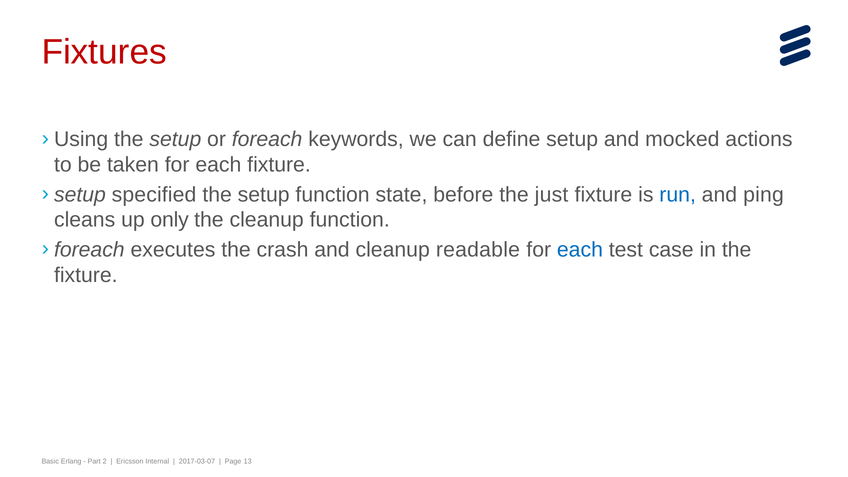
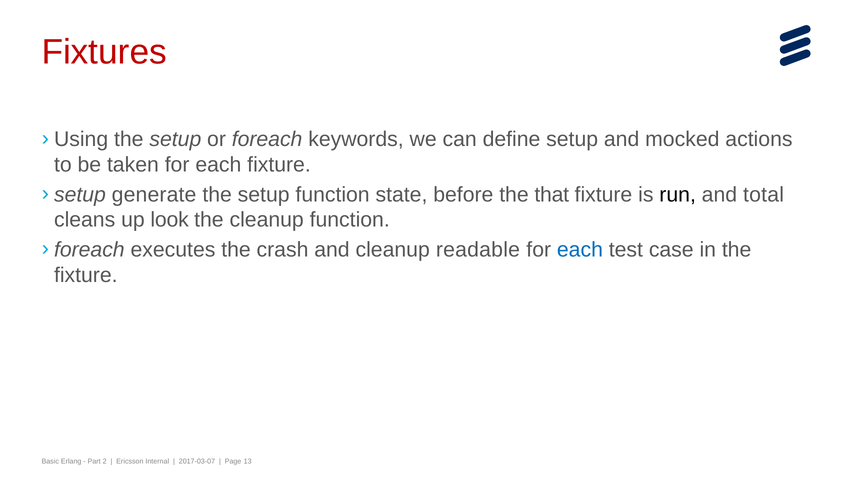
specified: specified -> generate
just: just -> that
run colour: blue -> black
ping: ping -> total
only: only -> look
